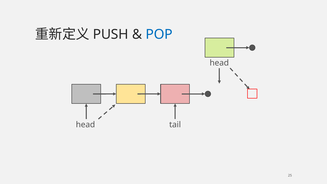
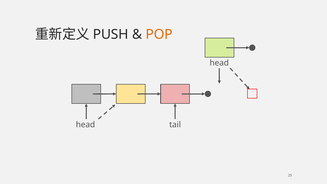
POP colour: blue -> orange
